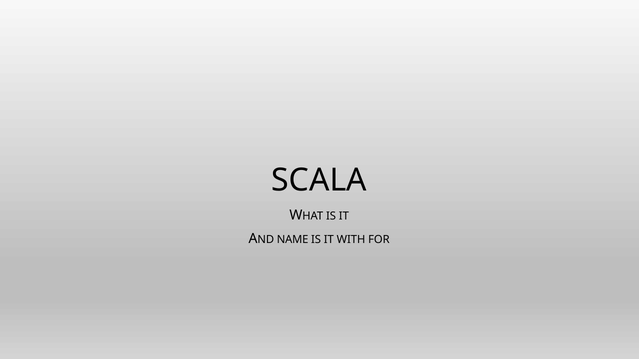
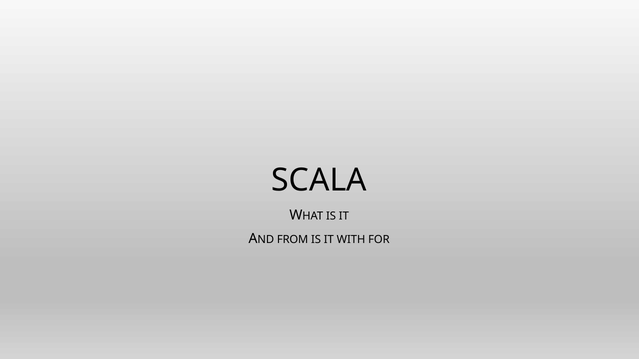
NAME: NAME -> FROM
